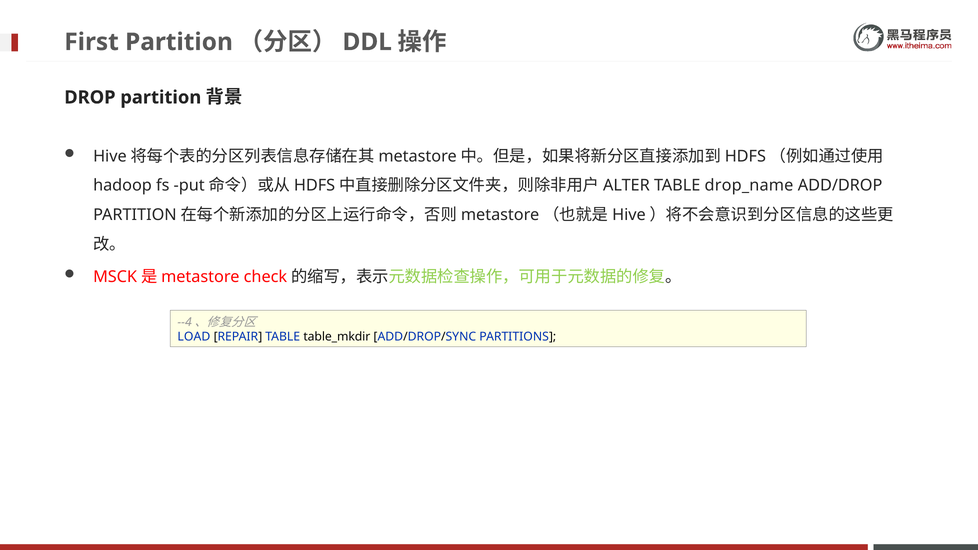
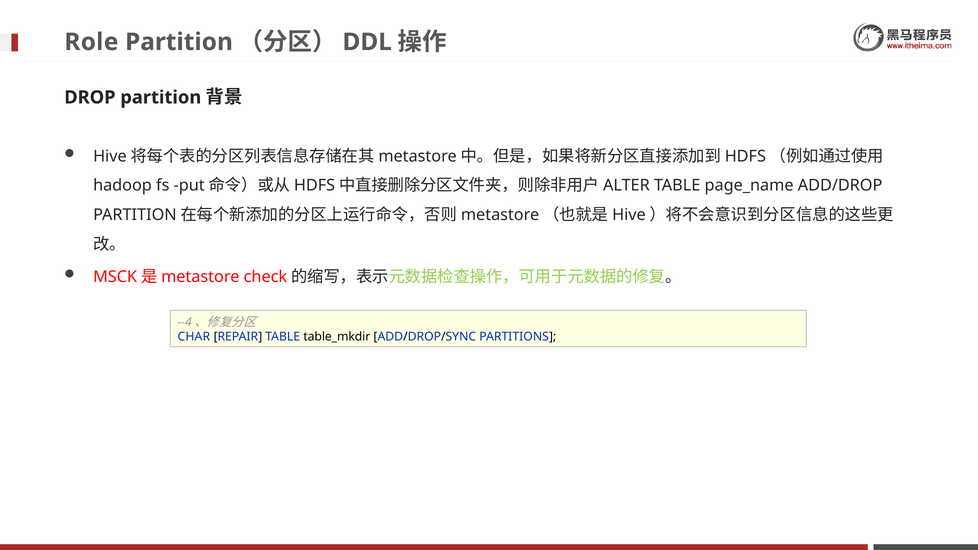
First: First -> Role
drop_name: drop_name -> page_name
LOAD: LOAD -> CHAR
